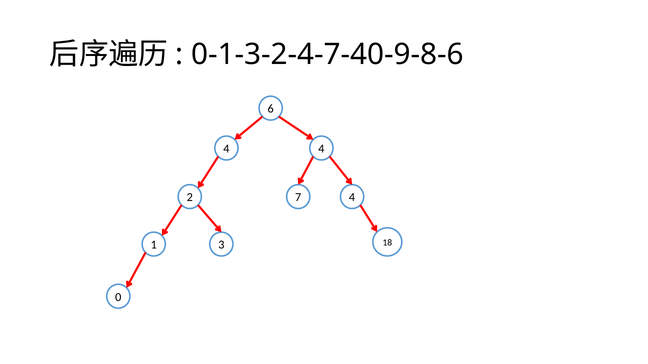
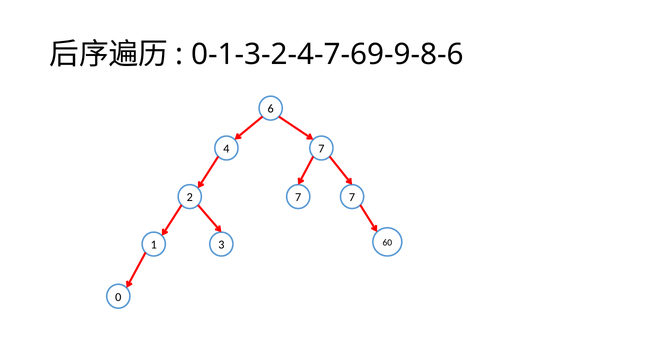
0-1-3-2-4-7-40-9-8-6: 0-1-3-2-4-7-40-9-8-6 -> 0-1-3-2-4-7-69-9-8-6
4 4: 4 -> 7
7 4: 4 -> 7
18: 18 -> 60
